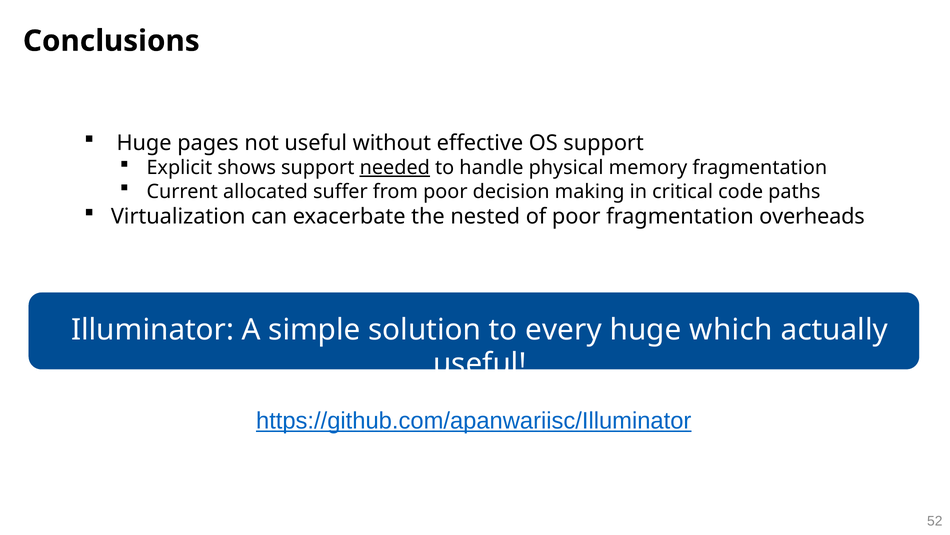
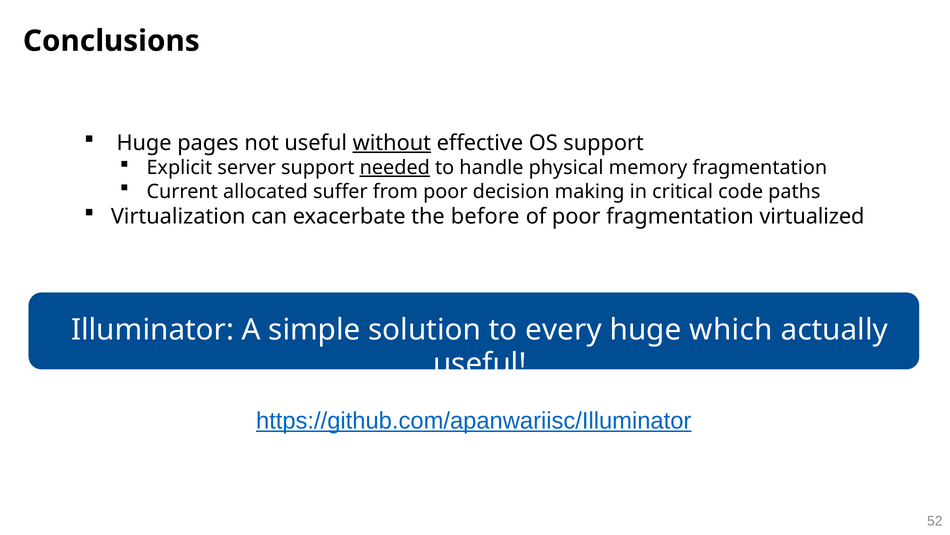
without underline: none -> present
shows: shows -> server
nested: nested -> before
overheads: overheads -> virtualized
